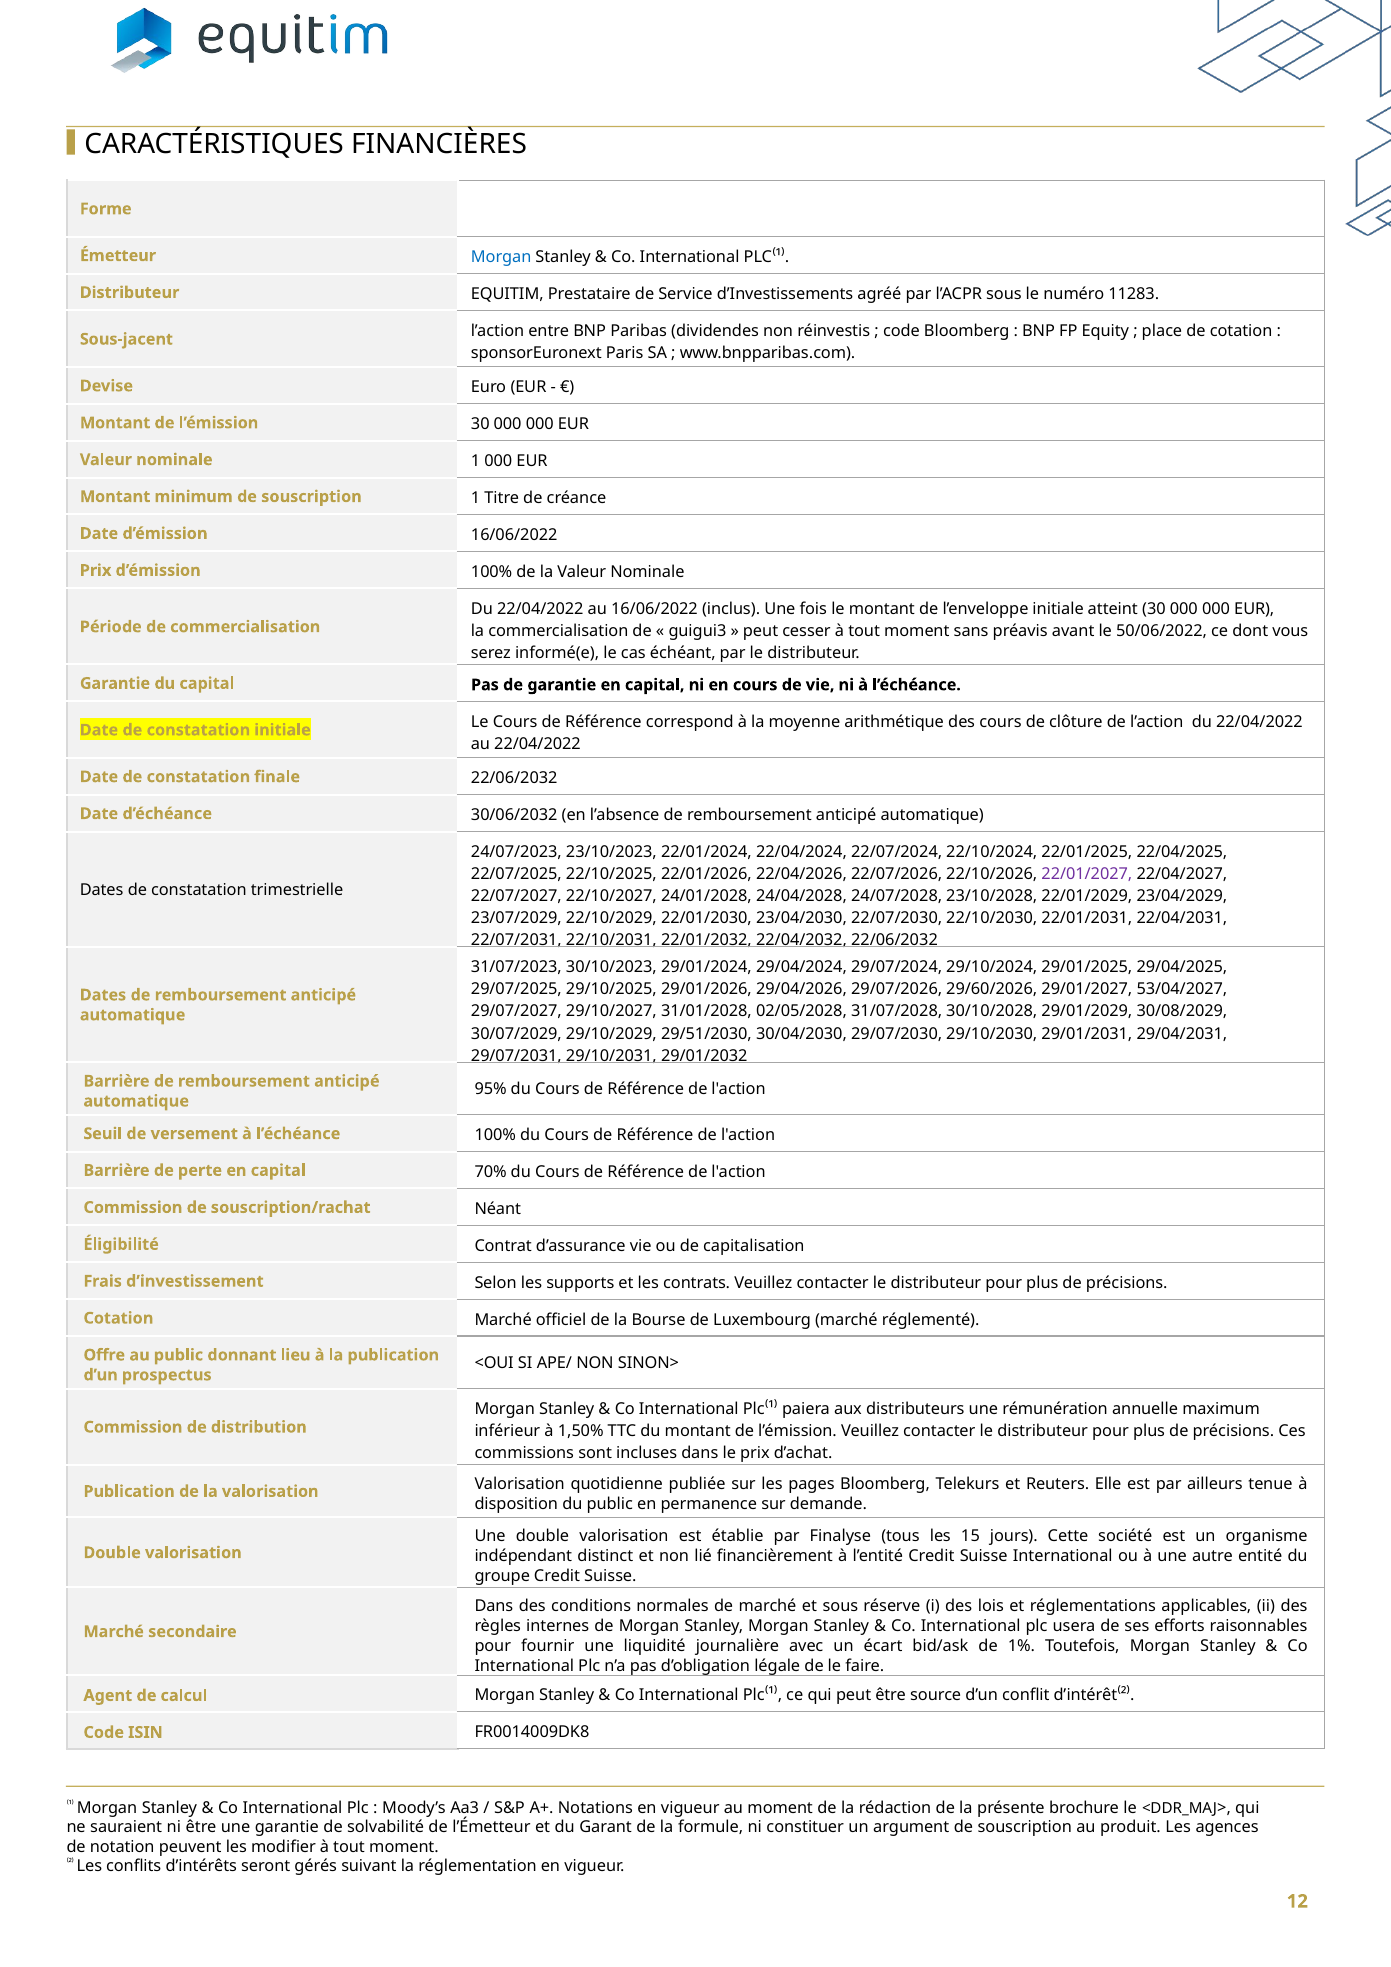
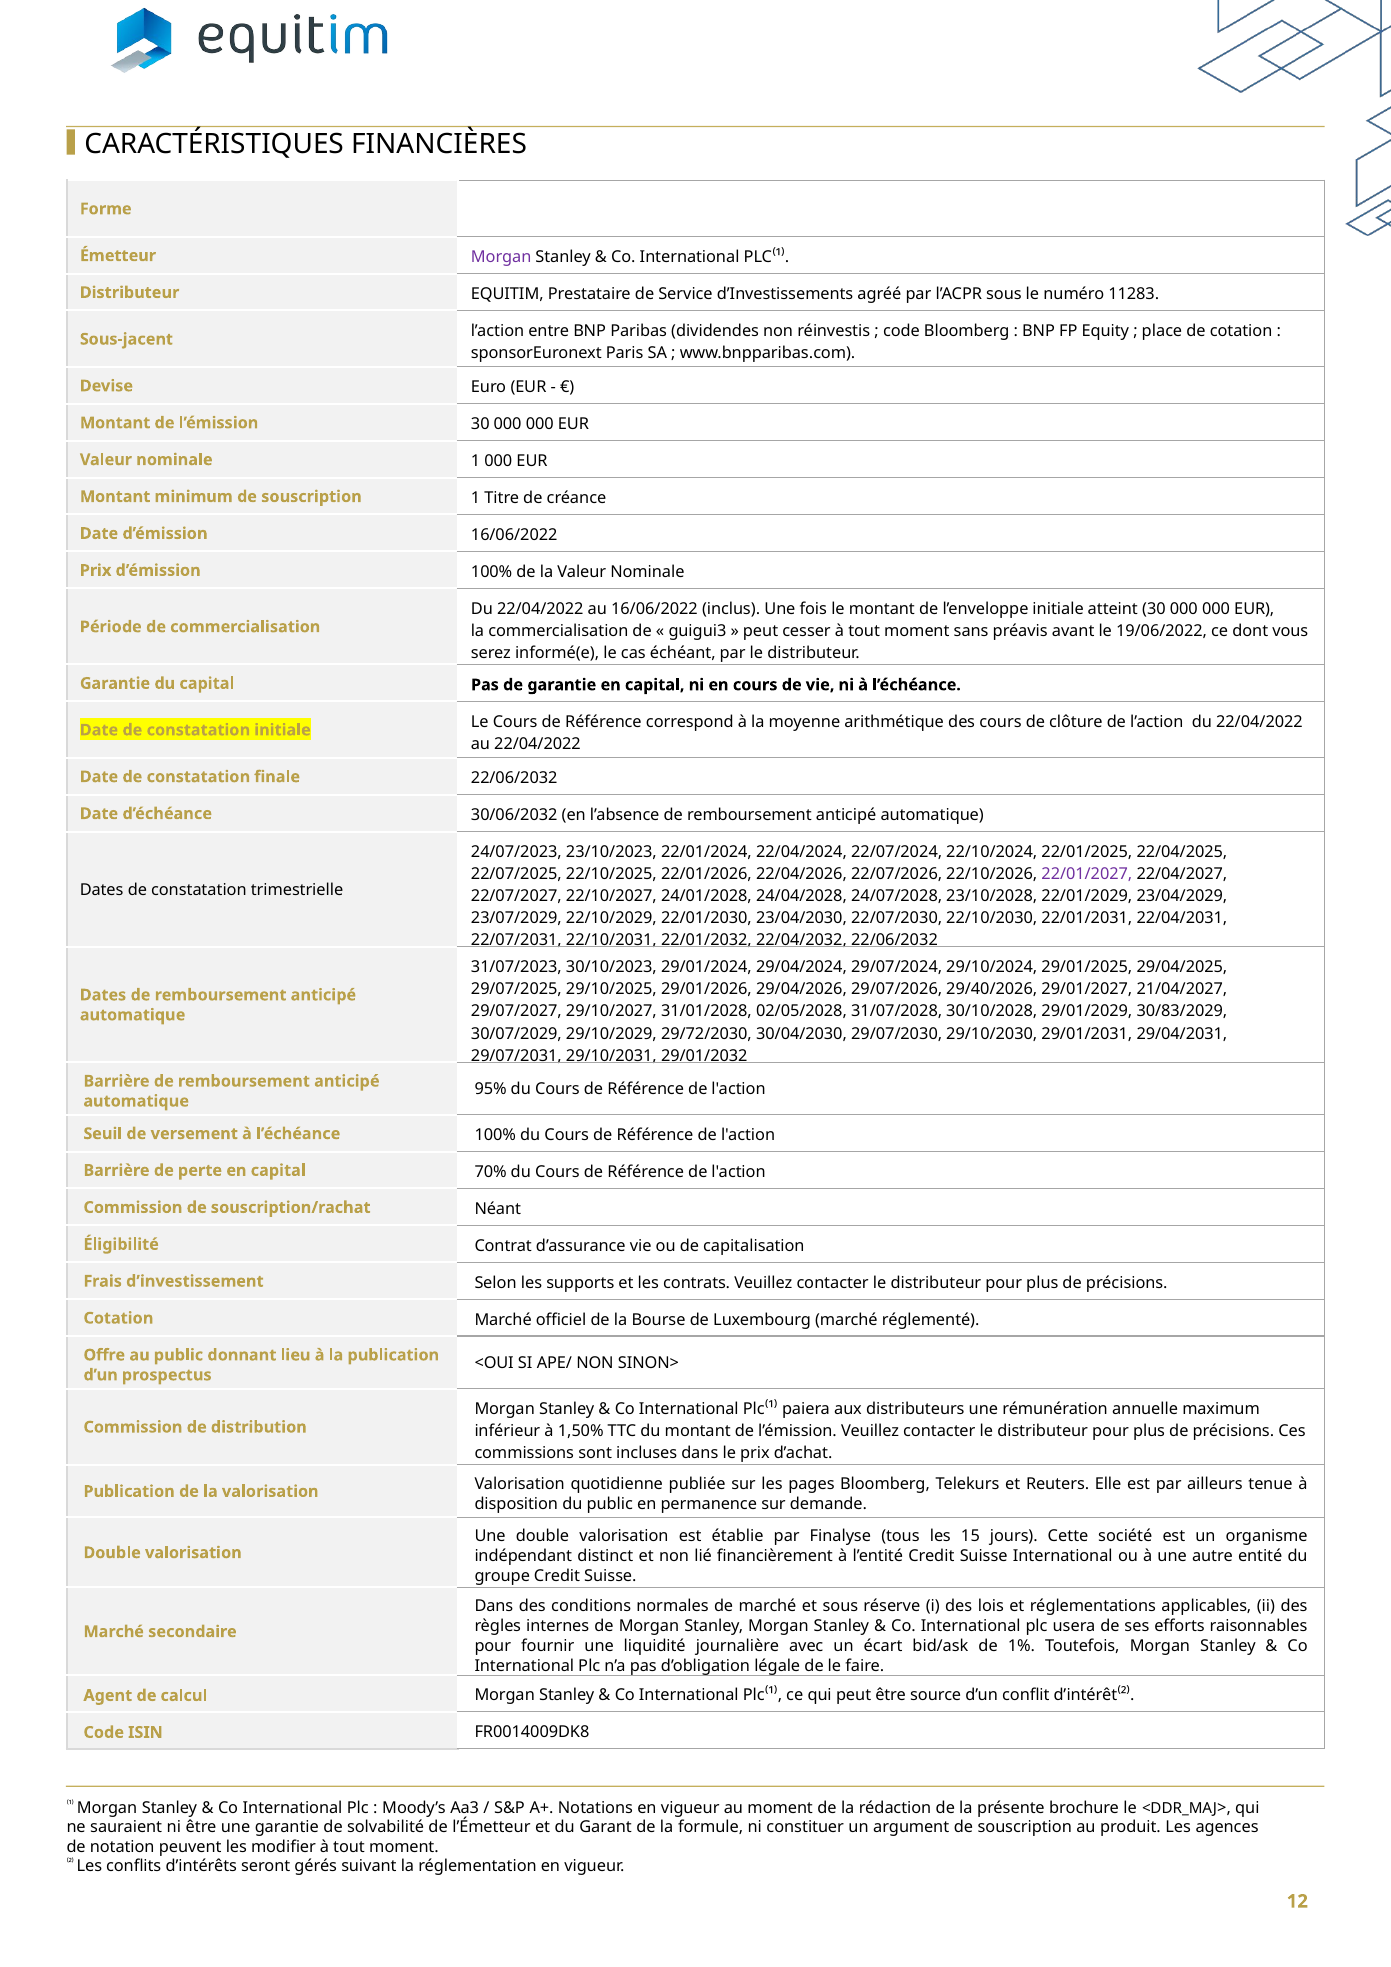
Morgan at (501, 257) colour: blue -> purple
50/06/2022: 50/06/2022 -> 19/06/2022
29/60/2026: 29/60/2026 -> 29/40/2026
53/04/2027: 53/04/2027 -> 21/04/2027
30/08/2029: 30/08/2029 -> 30/83/2029
29/51/2030: 29/51/2030 -> 29/72/2030
